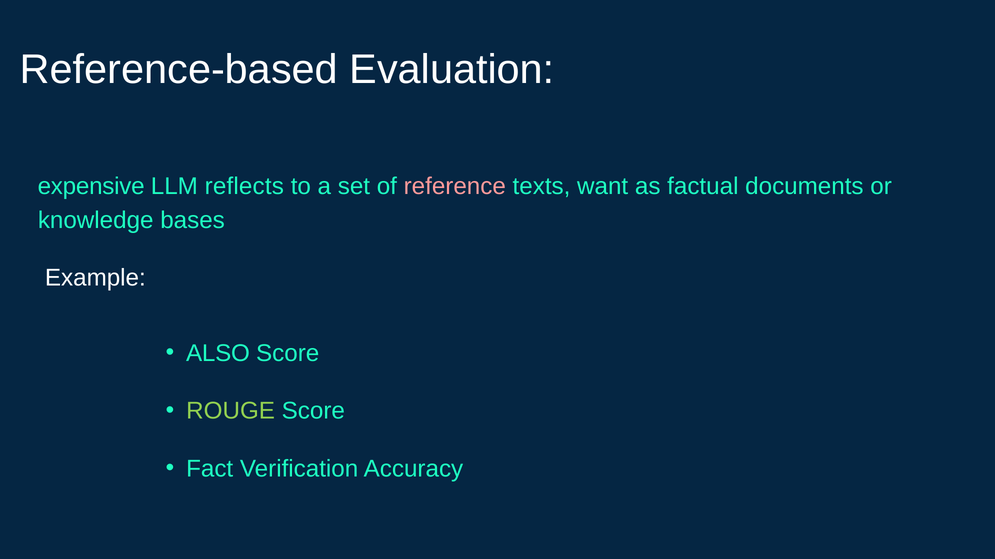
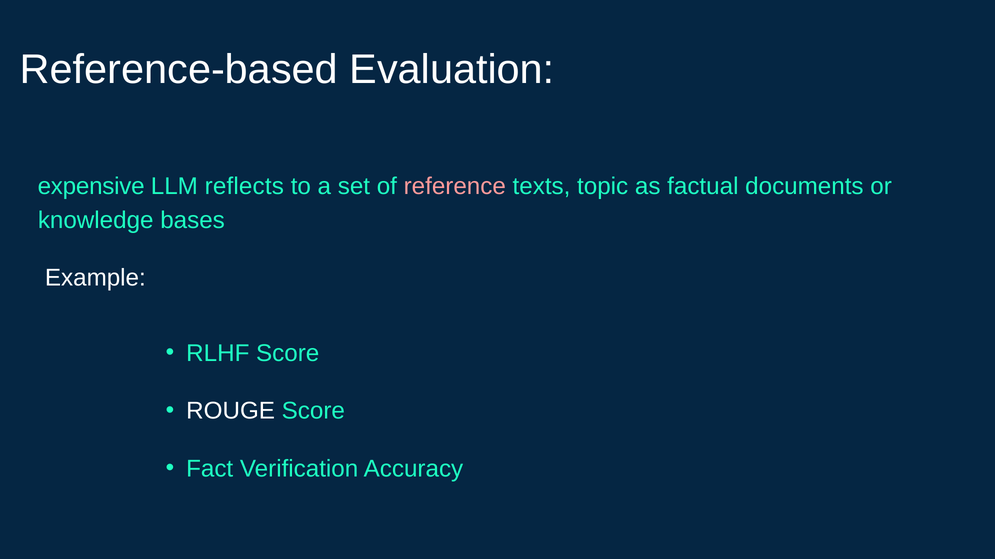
want: want -> topic
ALSO: ALSO -> RLHF
ROUGE colour: light green -> white
